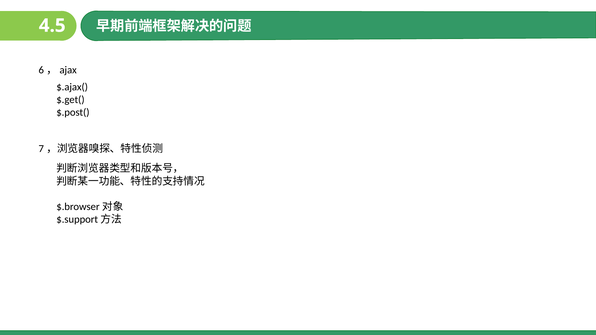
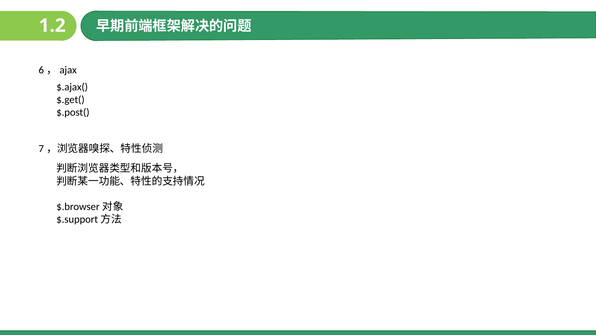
4.5: 4.5 -> 1.2
